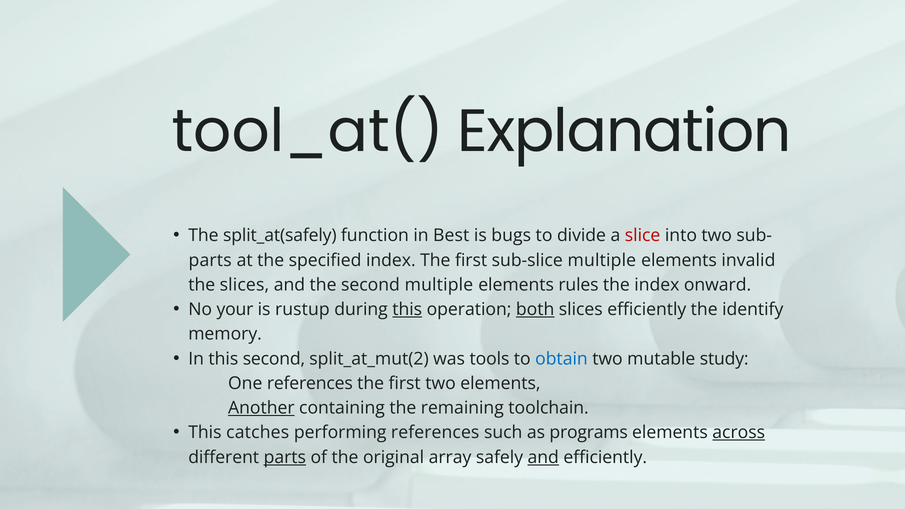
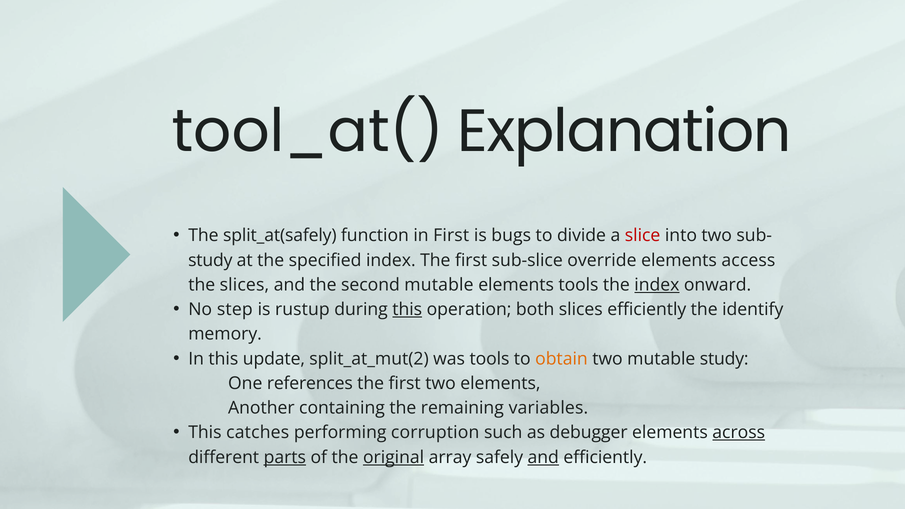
in Best: Best -> First
parts at (210, 260): parts -> study
sub-slice multiple: multiple -> override
invalid: invalid -> access
second multiple: multiple -> mutable
elements rules: rules -> tools
index at (657, 285) underline: none -> present
your: your -> step
both underline: present -> none
this second: second -> update
obtain colour: blue -> orange
Another underline: present -> none
toolchain: toolchain -> variables
performing references: references -> corruption
programs: programs -> debugger
original underline: none -> present
